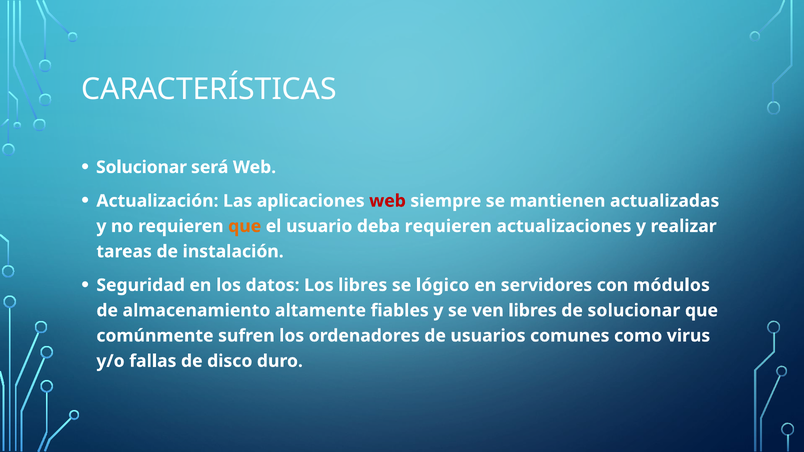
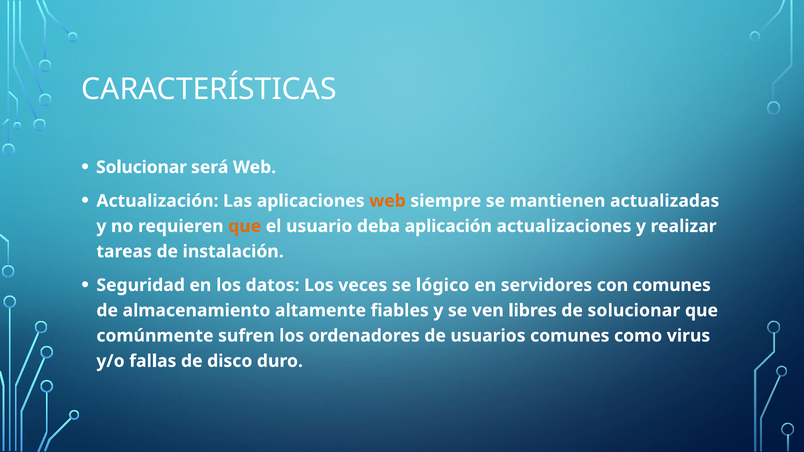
web at (388, 201) colour: red -> orange
deba requieren: requieren -> aplicación
Los libres: libres -> veces
con módulos: módulos -> comunes
